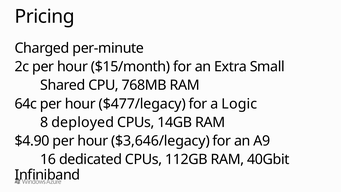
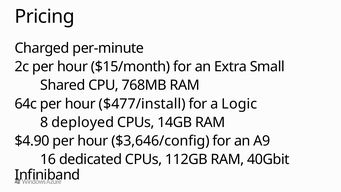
$477/legacy: $477/legacy -> $477/install
$3,646/legacy: $3,646/legacy -> $3,646/config
